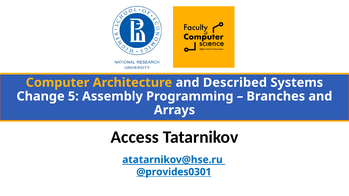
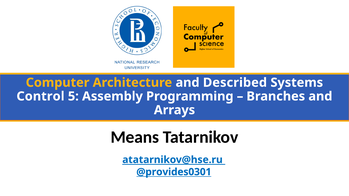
Change: Change -> Control
Access: Access -> Means
